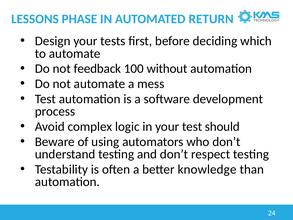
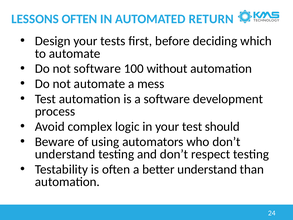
LESSONS PHASE: PHASE -> OFTEN
not feedback: feedback -> software
better knowledge: knowledge -> understand
